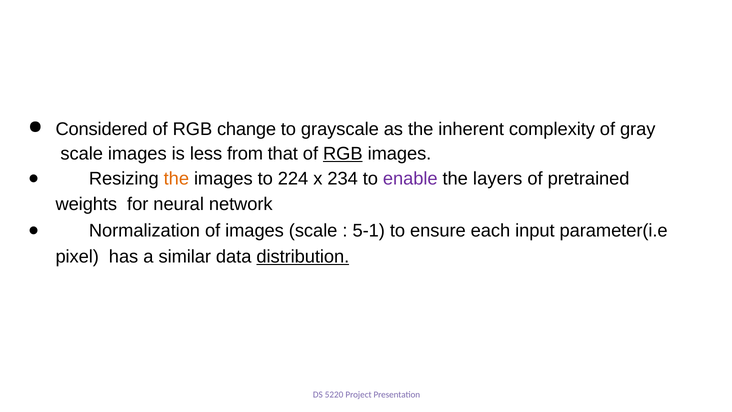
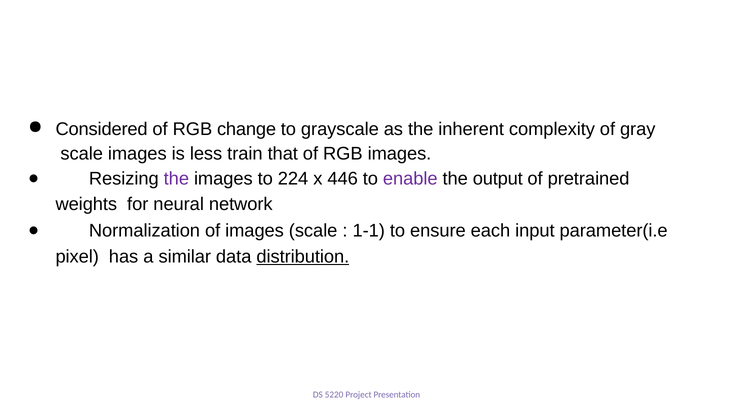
from: from -> train
RGB at (343, 153) underline: present -> none
the at (176, 179) colour: orange -> purple
234: 234 -> 446
layers: layers -> output
5-1: 5-1 -> 1-1
